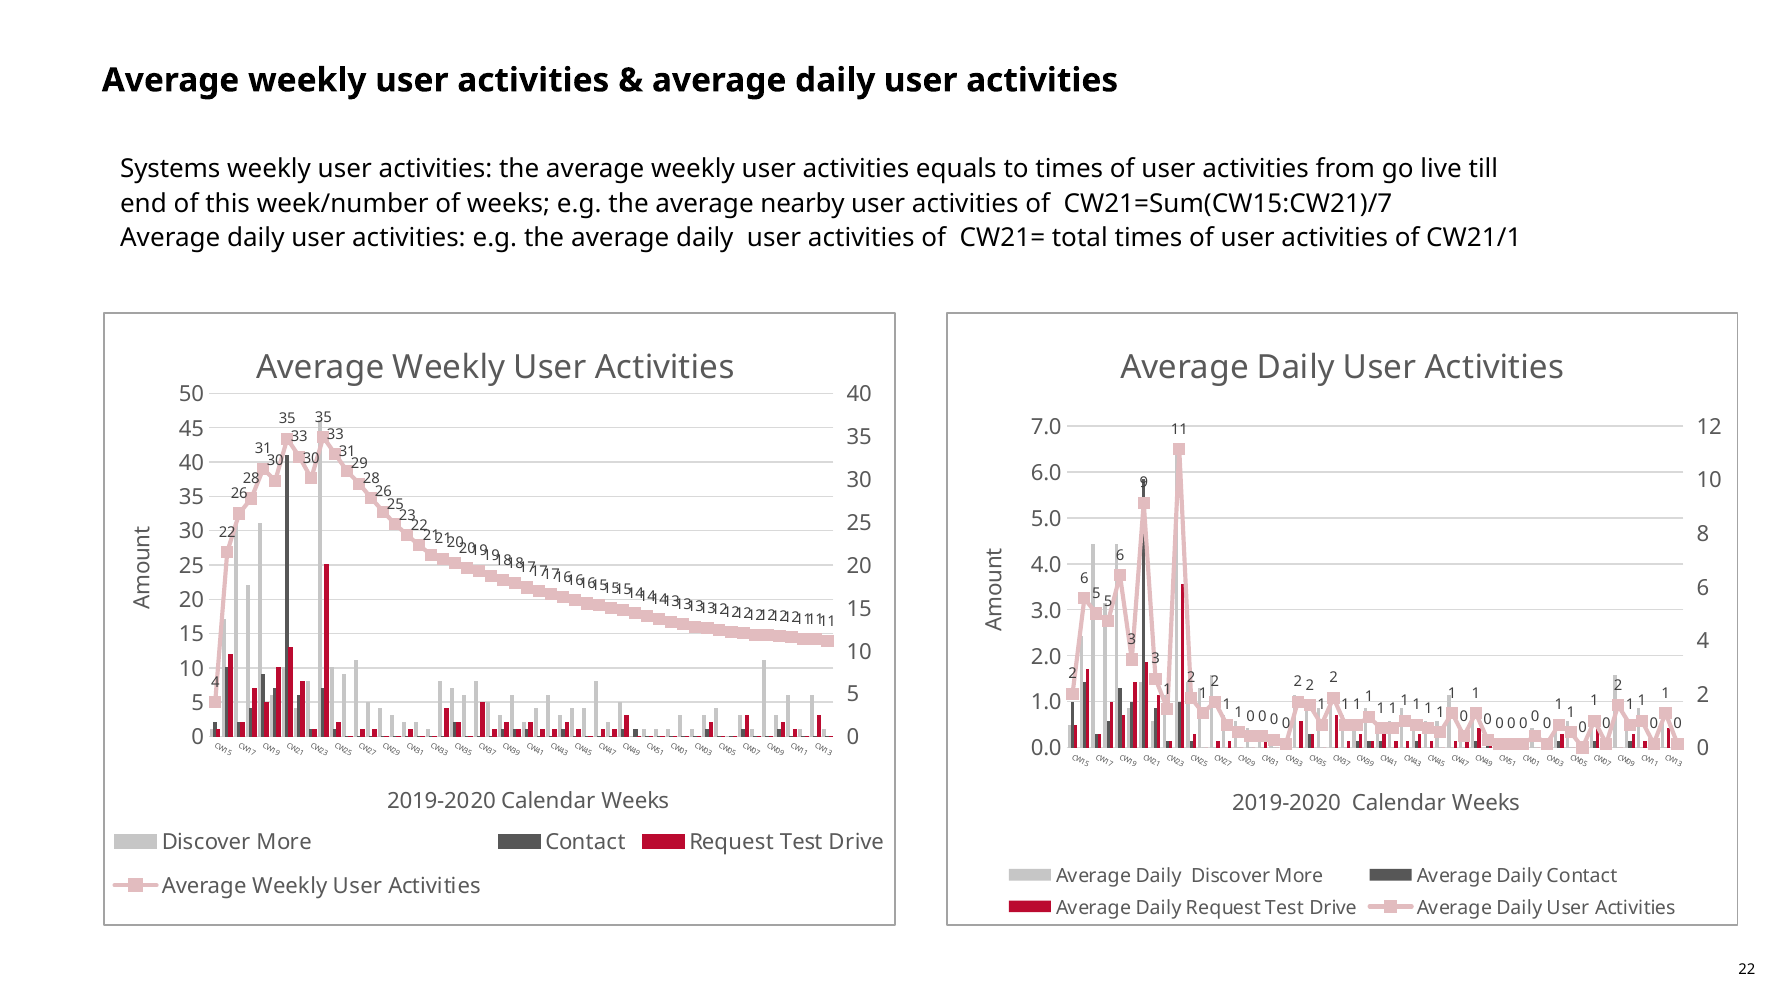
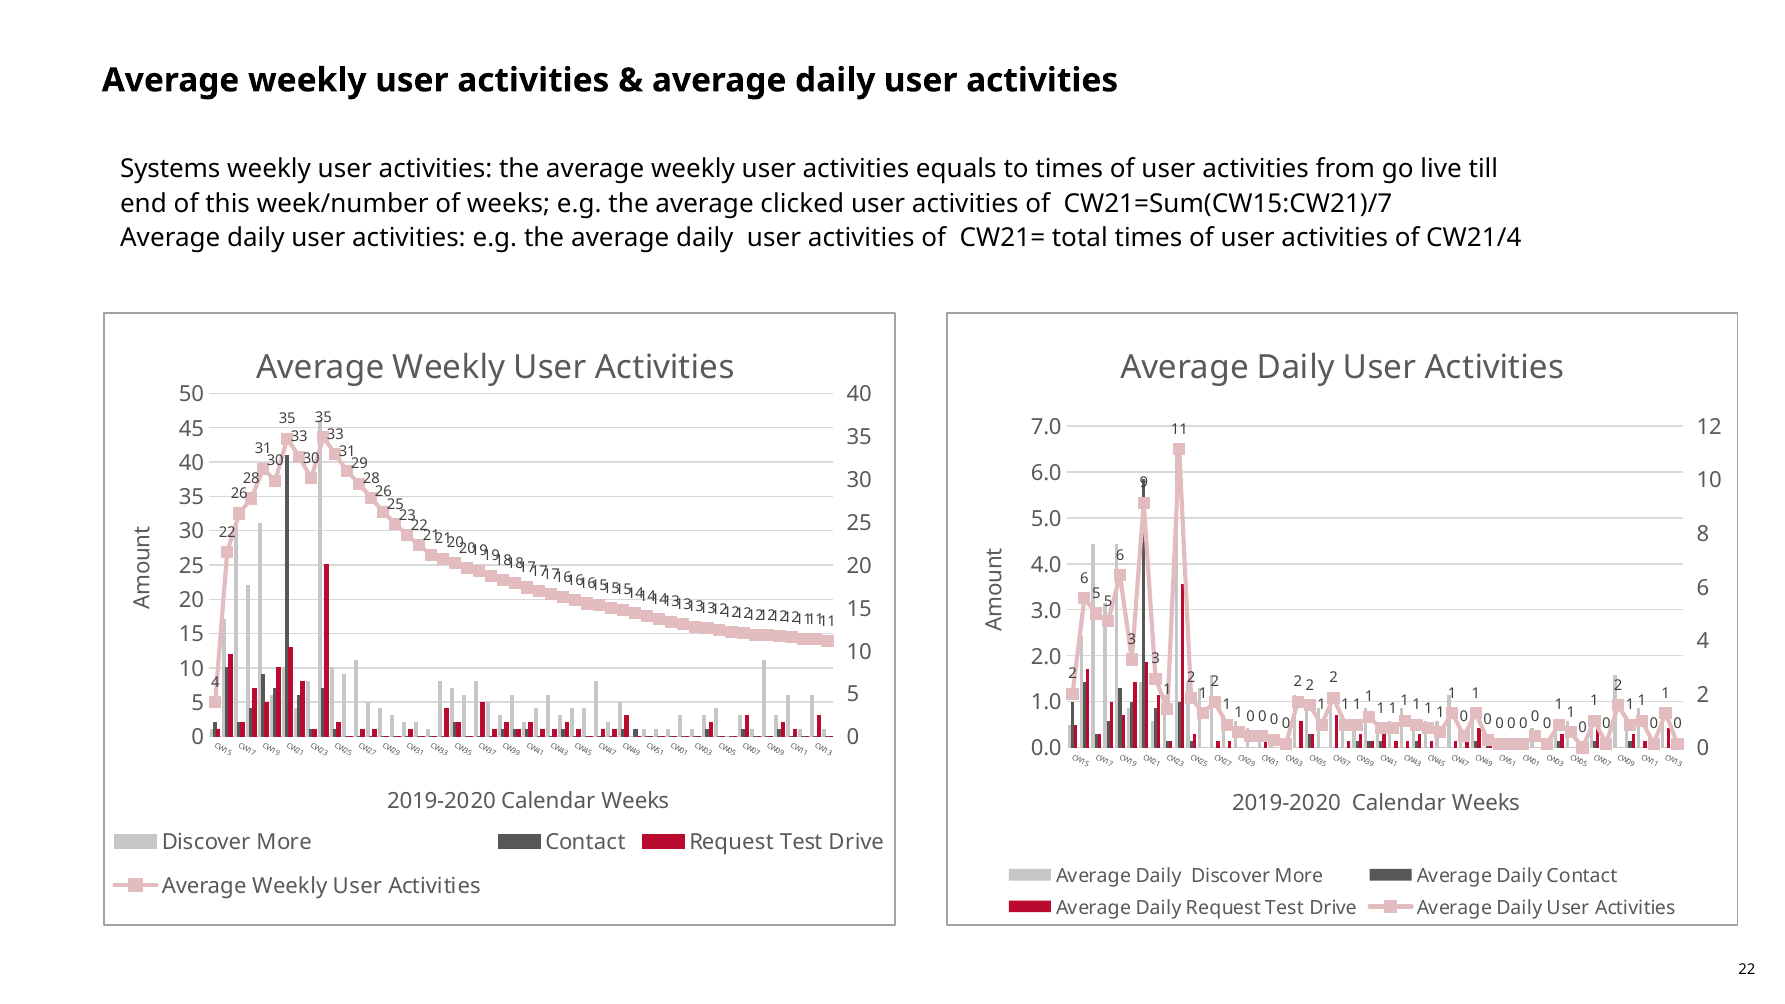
nearby: nearby -> clicked
CW21/1: CW21/1 -> CW21/4
